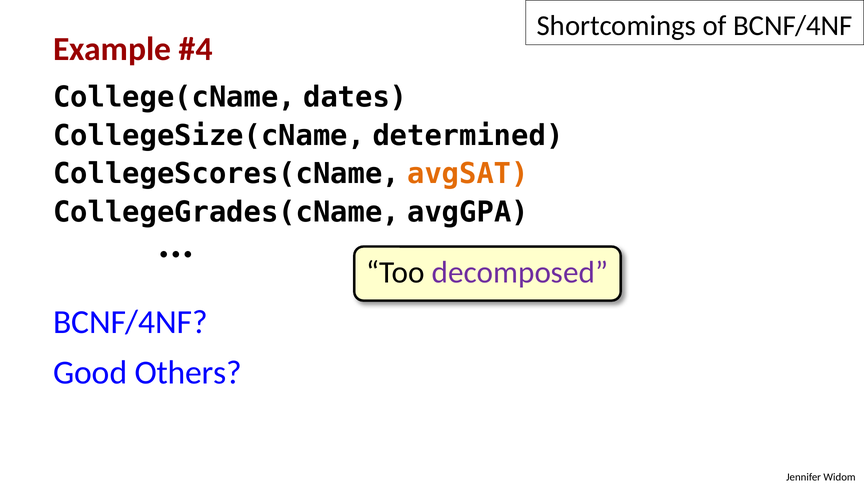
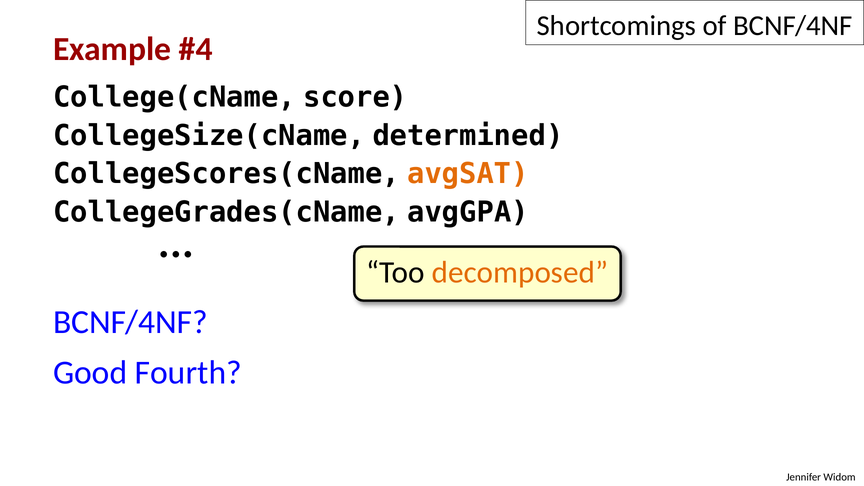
dates: dates -> score
decomposed colour: purple -> orange
Others: Others -> Fourth
